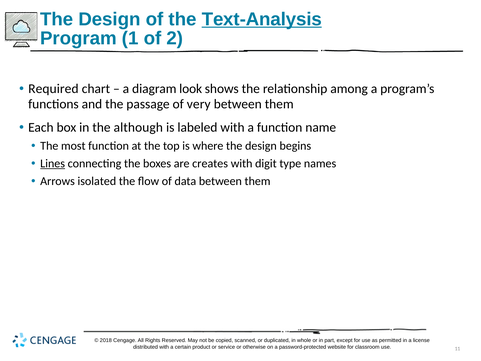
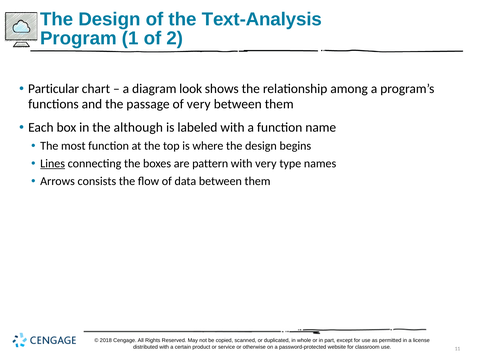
Text-Analysis underline: present -> none
Required: Required -> Particular
creates: creates -> pattern
with digit: digit -> very
isolated: isolated -> consists
